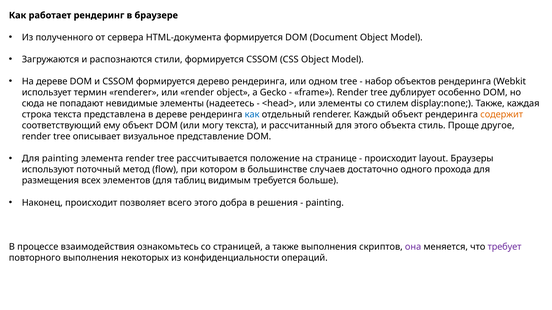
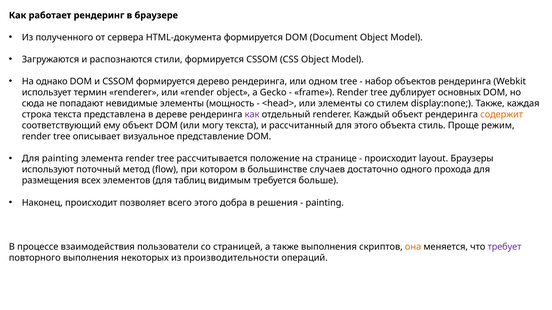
На дереве: дереве -> однако
особенно: особенно -> основных
надеетесь: надеетесь -> мощность
как at (252, 115) colour: blue -> purple
другое: другое -> режим
ознакомьтесь: ознакомьтесь -> пользователи
она colour: purple -> orange
конфиденциальности: конфиденциальности -> производительности
